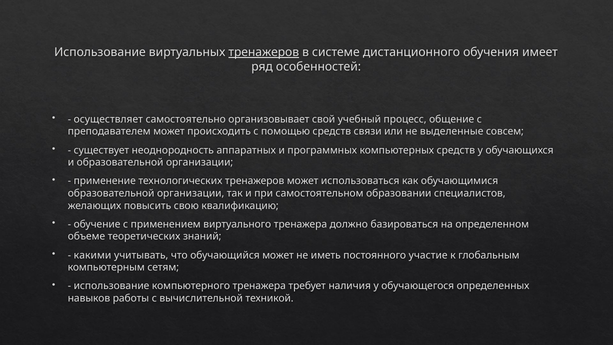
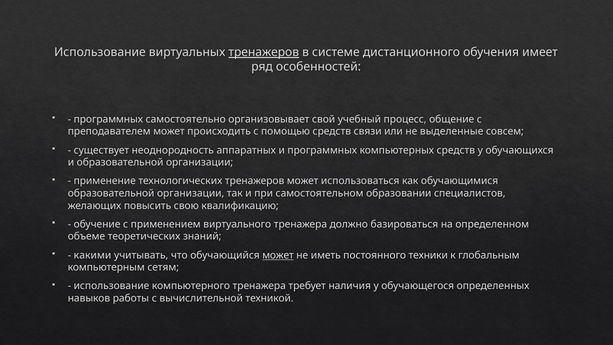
осуществляет at (108, 119): осуществляет -> программных
может at (278, 255) underline: none -> present
участие: участие -> техники
